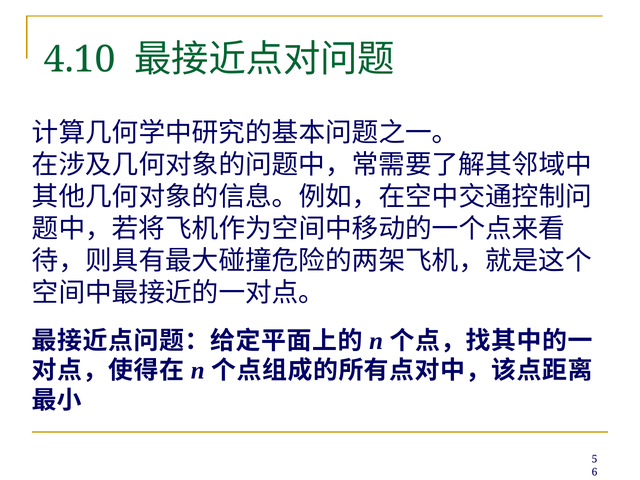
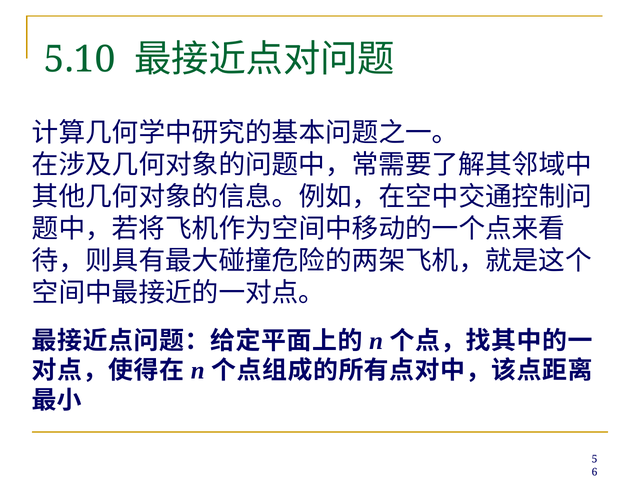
4.10: 4.10 -> 5.10
